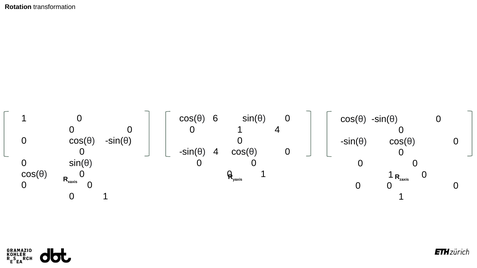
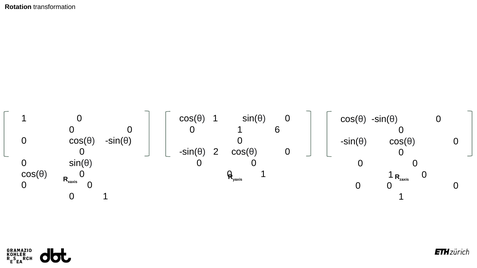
cos(θ 6: 6 -> 1
1 4: 4 -> 6
sin(θ 4: 4 -> 2
